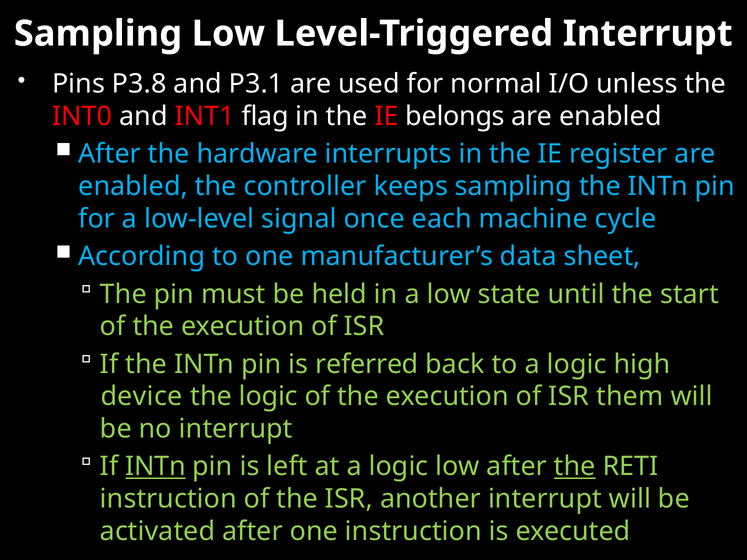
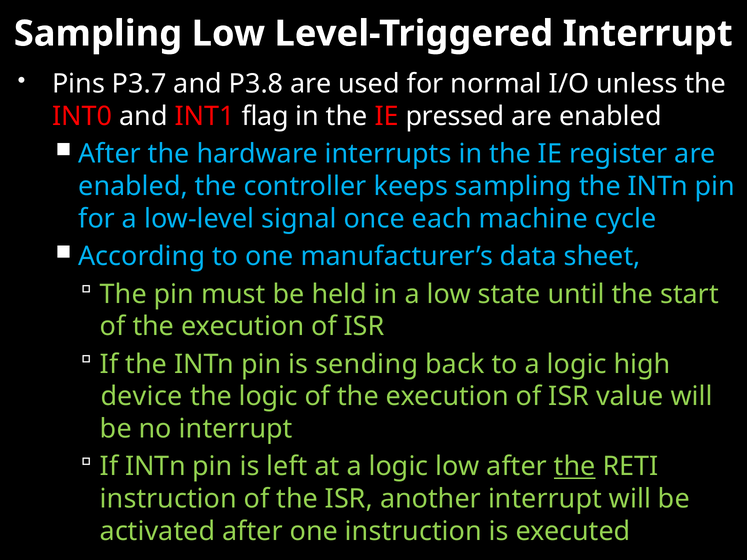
P3.8: P3.8 -> P3.7
P3.1: P3.1 -> P3.8
belongs: belongs -> pressed
referred: referred -> sending
them: them -> value
INTn at (155, 467) underline: present -> none
